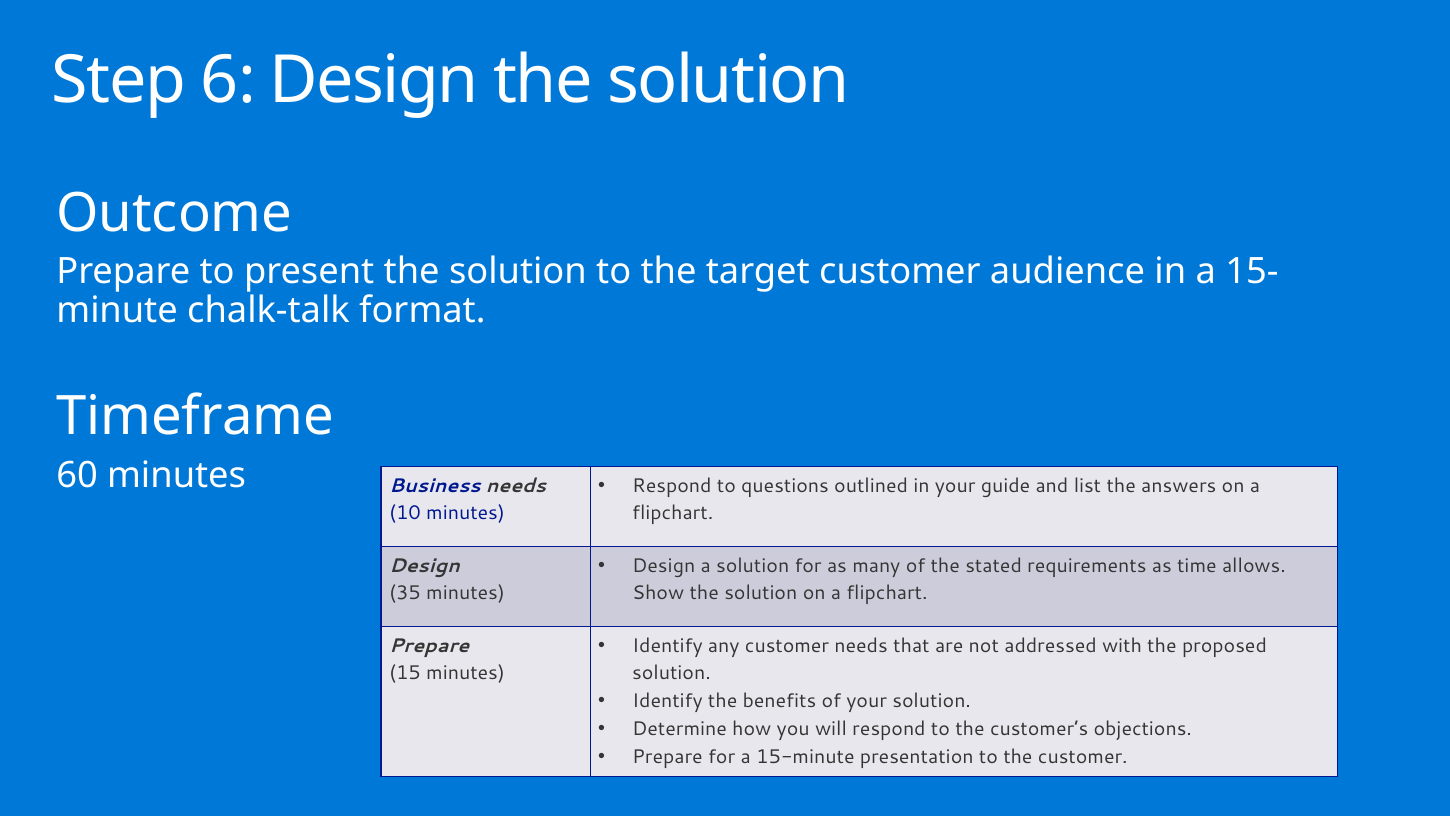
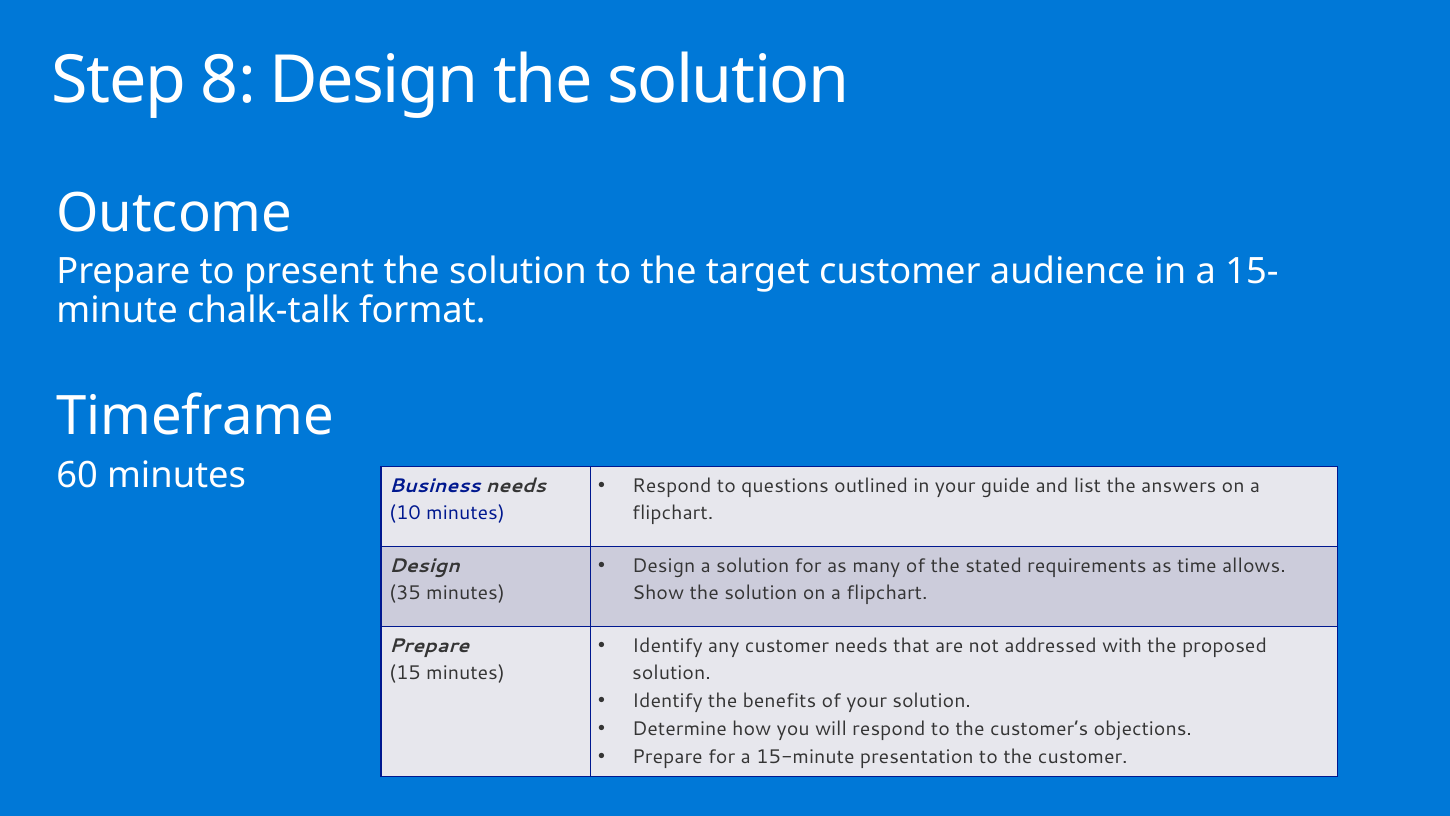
6: 6 -> 8
